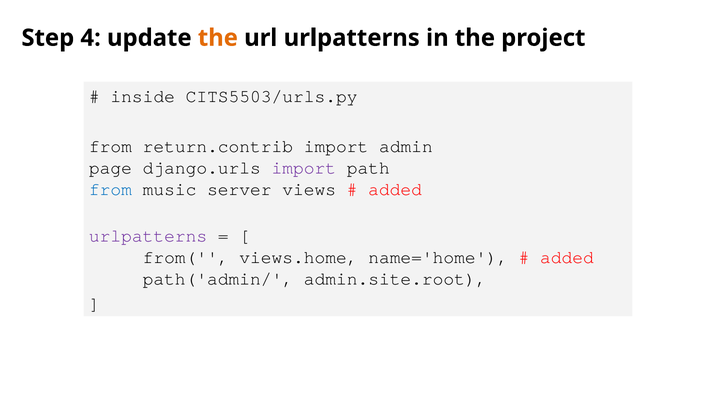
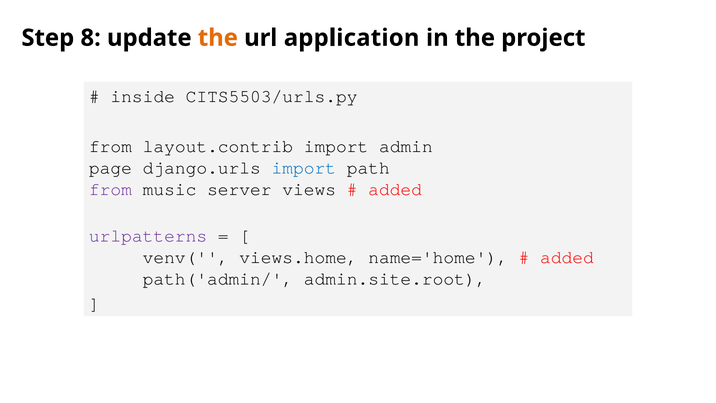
4: 4 -> 8
url urlpatterns: urlpatterns -> application
return.contrib: return.contrib -> layout.contrib
import at (304, 168) colour: purple -> blue
from at (110, 189) colour: blue -> purple
from(: from( -> venv(
